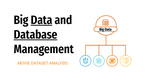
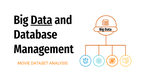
Database underline: present -> none
